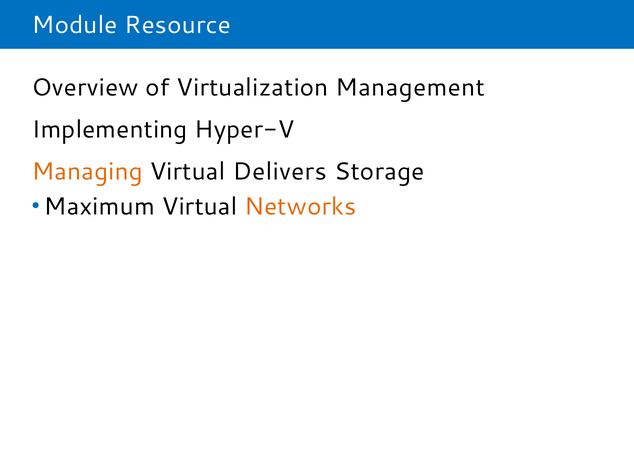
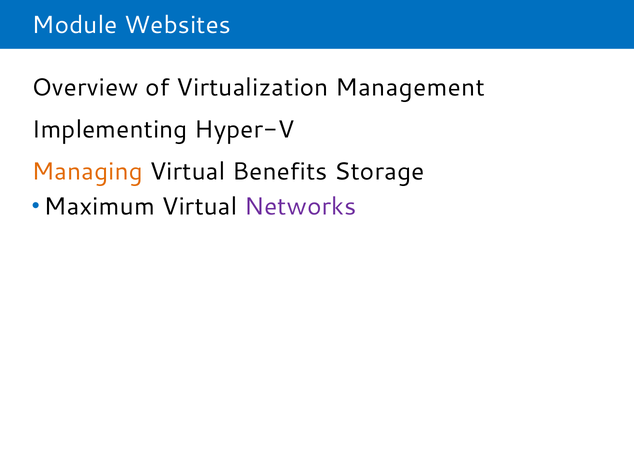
Resource: Resource -> Websites
Delivers: Delivers -> Benefits
Networks colour: orange -> purple
